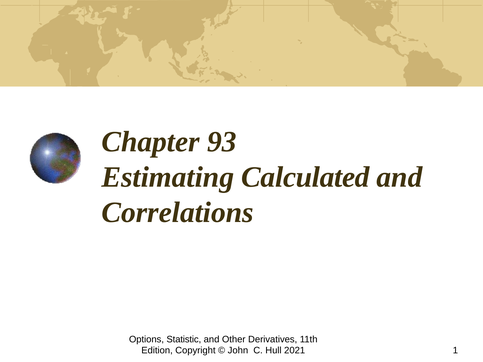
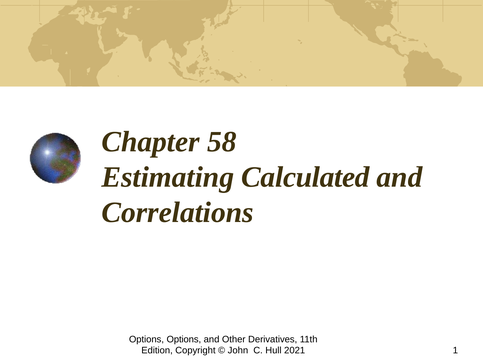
93: 93 -> 58
Options Statistic: Statistic -> Options
